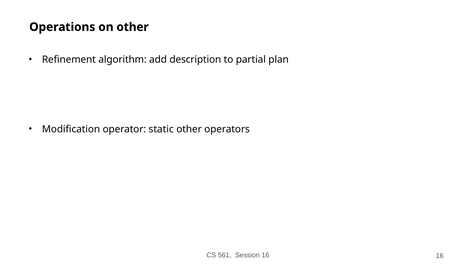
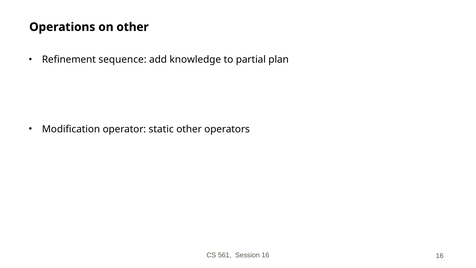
algorithm: algorithm -> sequence
description: description -> knowledge
